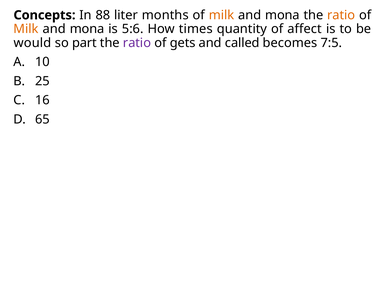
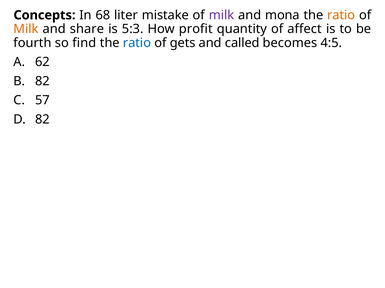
88: 88 -> 68
months: months -> mistake
milk at (222, 15) colour: orange -> purple
mona at (87, 29): mona -> share
5:6: 5:6 -> 5:3
times: times -> profit
would: would -> fourth
part: part -> find
ratio at (137, 43) colour: purple -> blue
7:5: 7:5 -> 4:5
10: 10 -> 62
25 at (42, 81): 25 -> 82
16: 16 -> 57
65 at (42, 120): 65 -> 82
